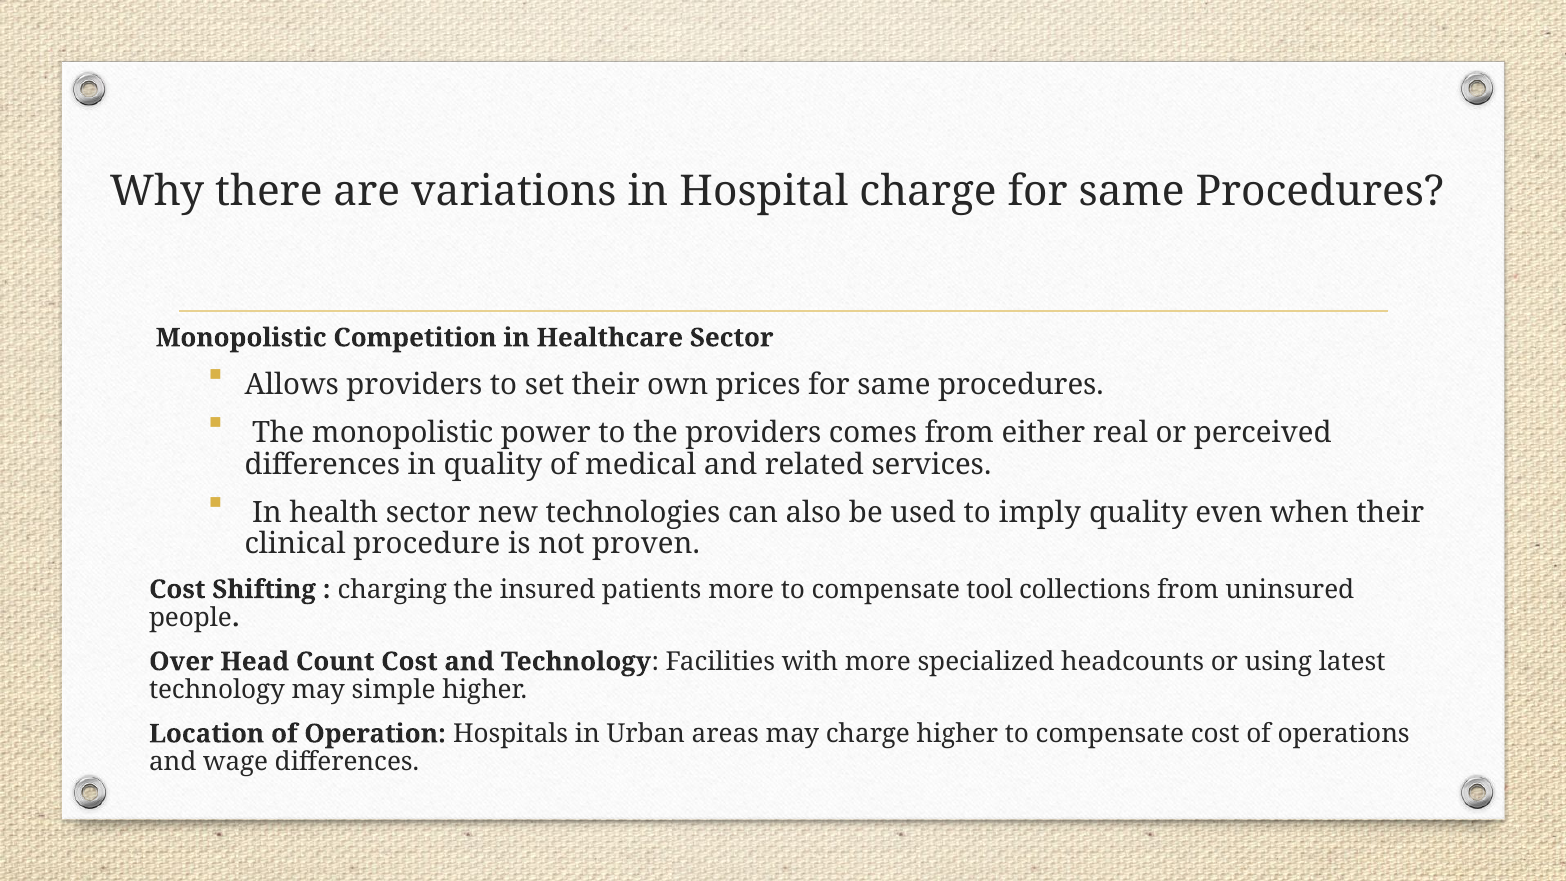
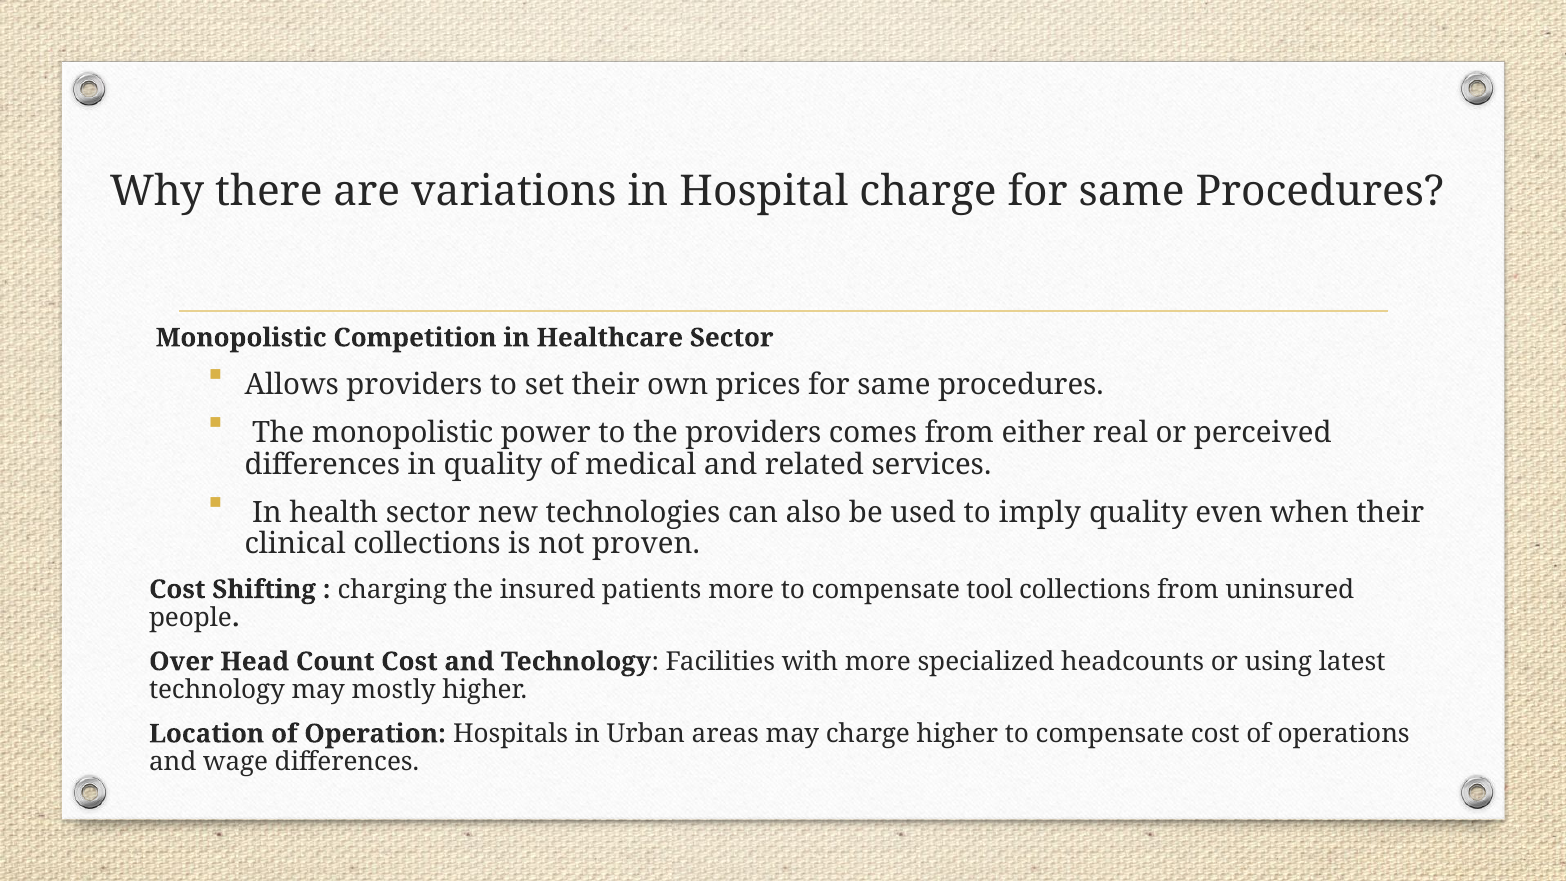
clinical procedure: procedure -> collections
simple: simple -> mostly
